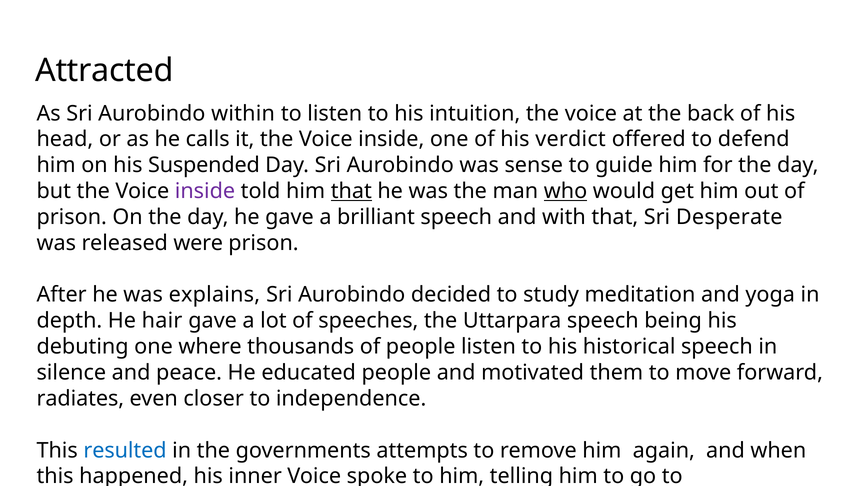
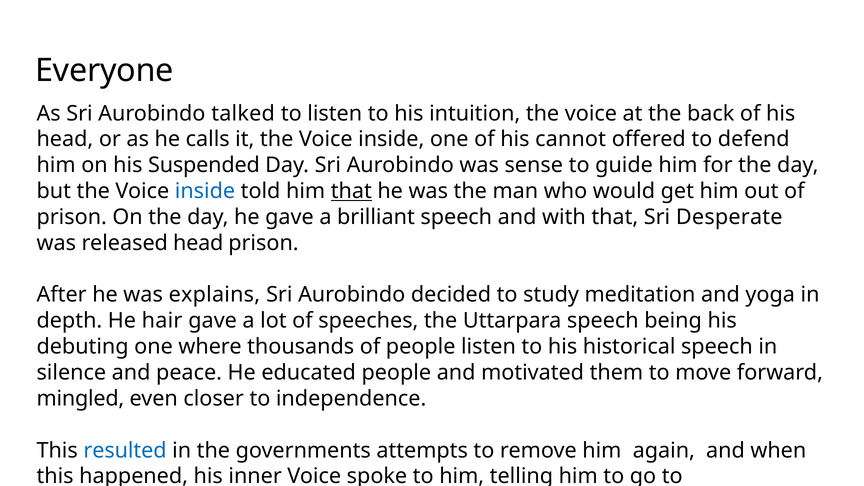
Attracted: Attracted -> Everyone
within: within -> talked
verdict: verdict -> cannot
inside at (205, 191) colour: purple -> blue
who underline: present -> none
released were: were -> head
radiates: radiates -> mingled
